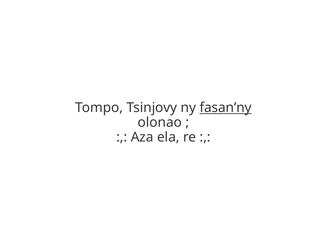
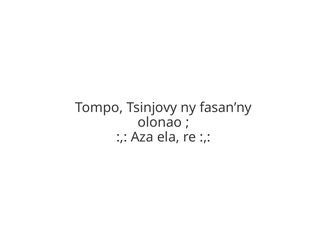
fasan’ny underline: present -> none
